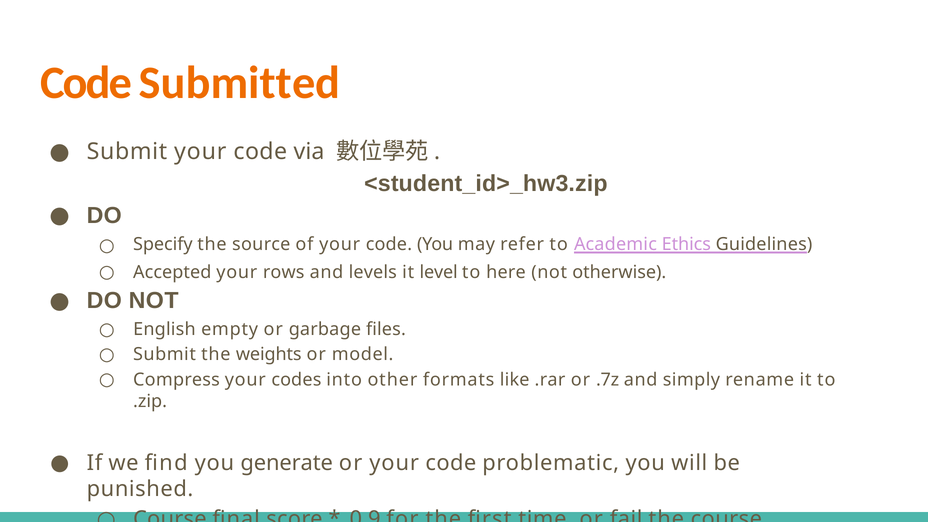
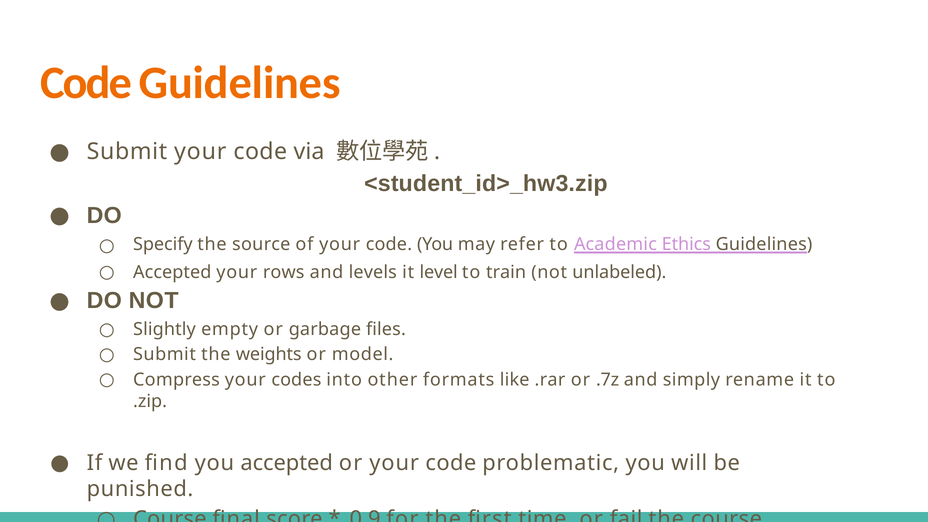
Code Submitted: Submitted -> Guidelines
here: here -> train
not otherwise: otherwise -> unlabeled
English: English -> Slightly
you generate: generate -> accepted
